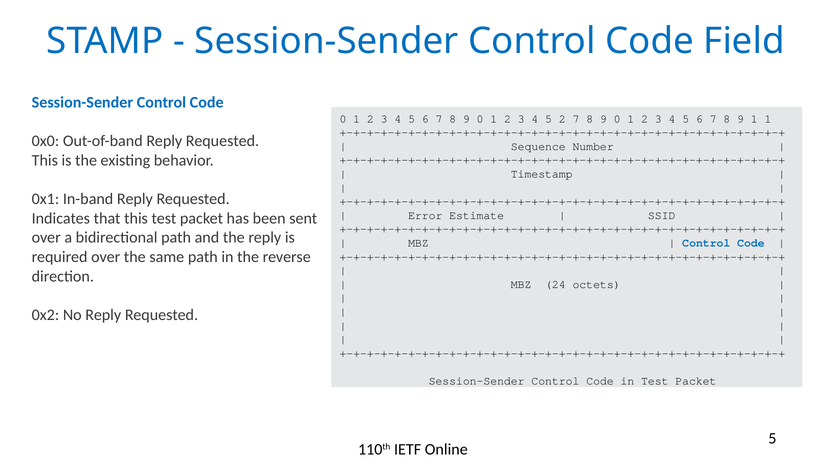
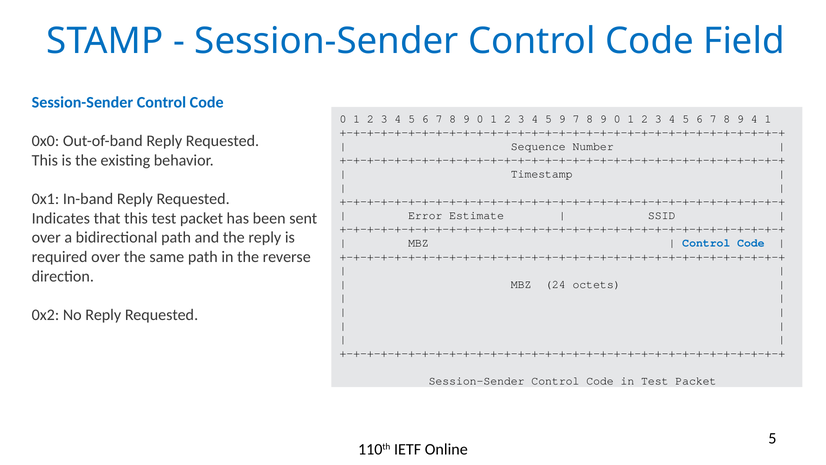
5 2: 2 -> 9
9 1: 1 -> 4
